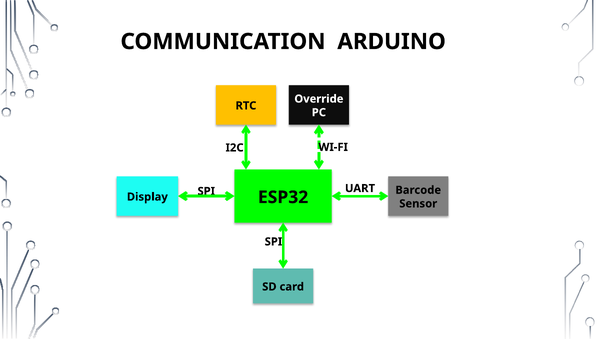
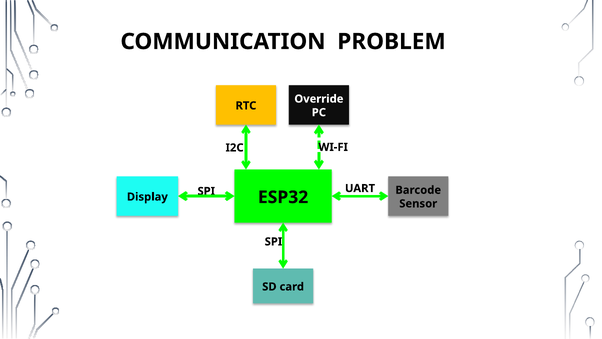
ARDUINO: ARDUINO -> PROBLEM
